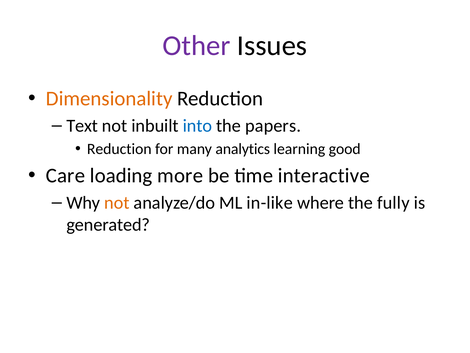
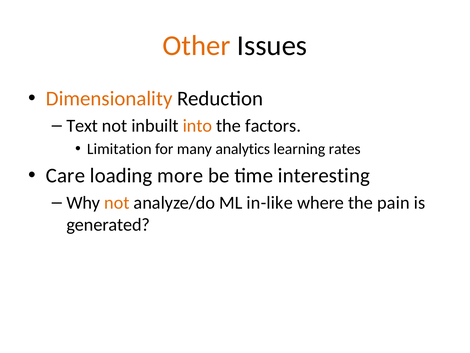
Other colour: purple -> orange
into colour: blue -> orange
papers: papers -> factors
Reduction at (119, 149): Reduction -> Limitation
good: good -> rates
interactive: interactive -> interesting
fully: fully -> pain
